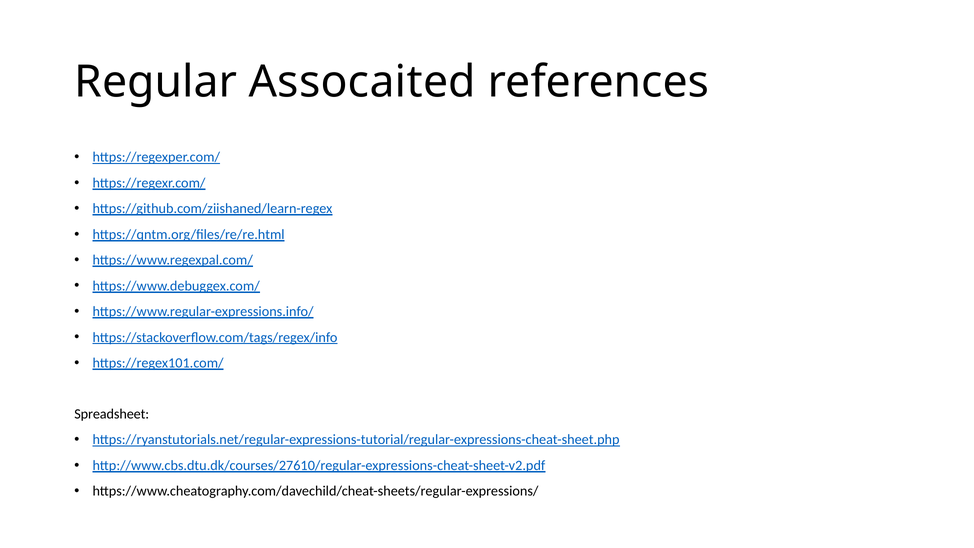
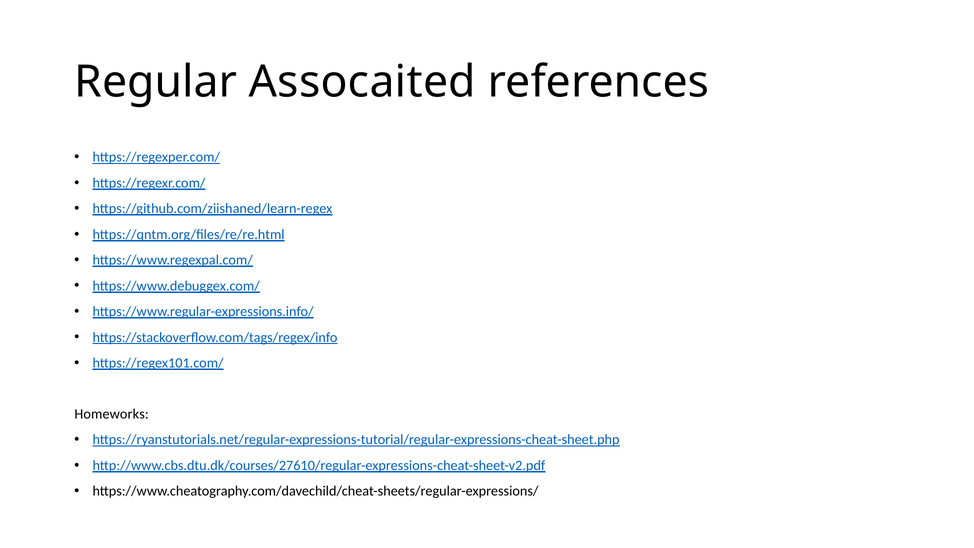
Spreadsheet: Spreadsheet -> Homeworks
